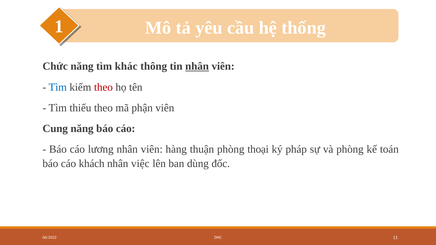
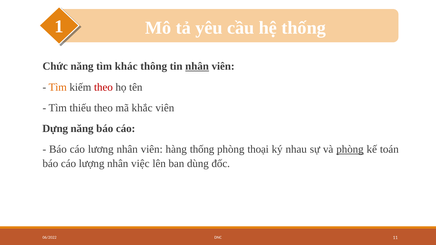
Tìm at (58, 87) colour: blue -> orange
phận: phận -> khắc
Cung: Cung -> Dựng
hàng thuận: thuận -> thống
pháp: pháp -> nhau
phòng at (350, 149) underline: none -> present
khách: khách -> lượng
